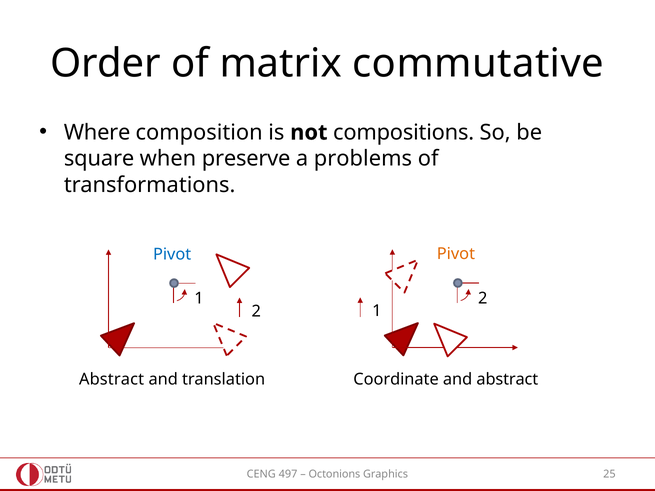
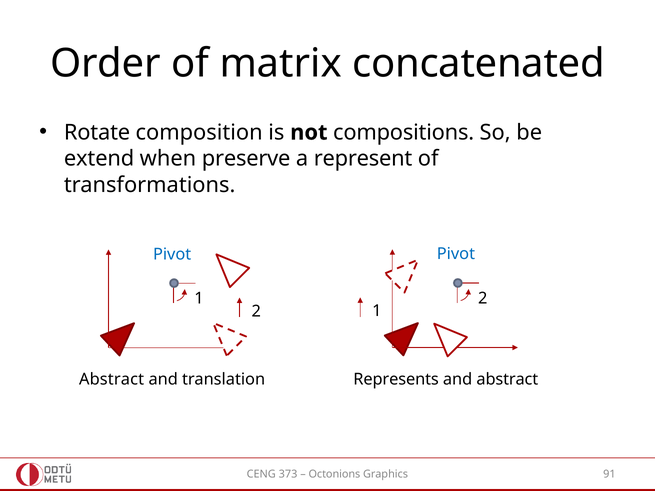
commutative: commutative -> concatenated
Where: Where -> Rotate
square: square -> extend
problems: problems -> represent
Pivot at (456, 254) colour: orange -> blue
Coordinate: Coordinate -> Represents
497: 497 -> 373
25: 25 -> 91
